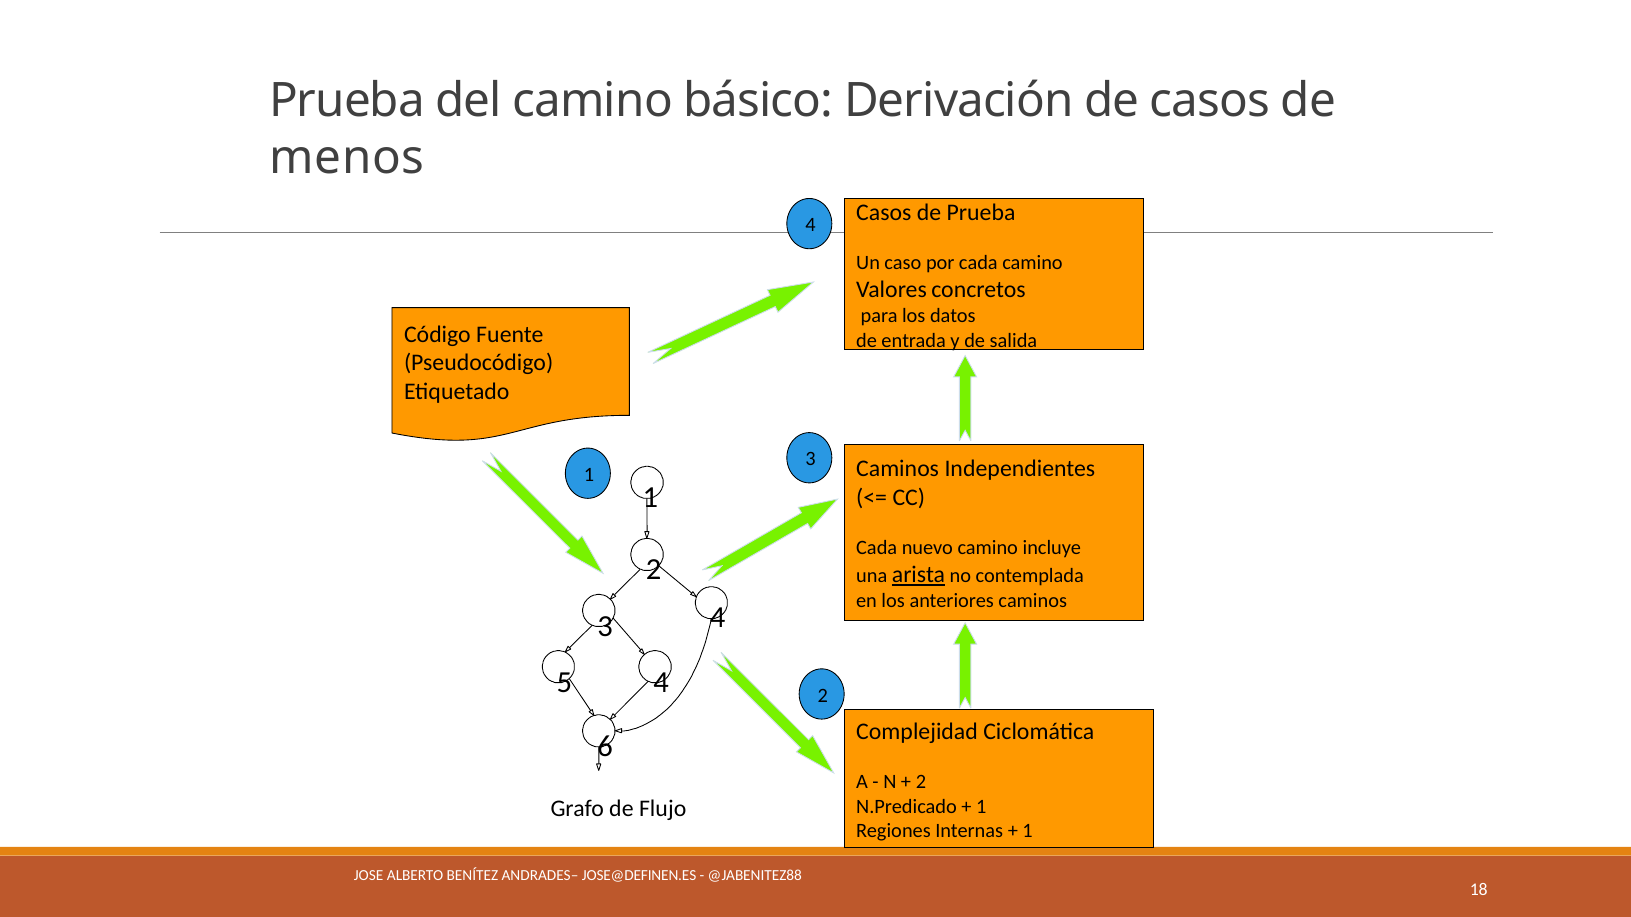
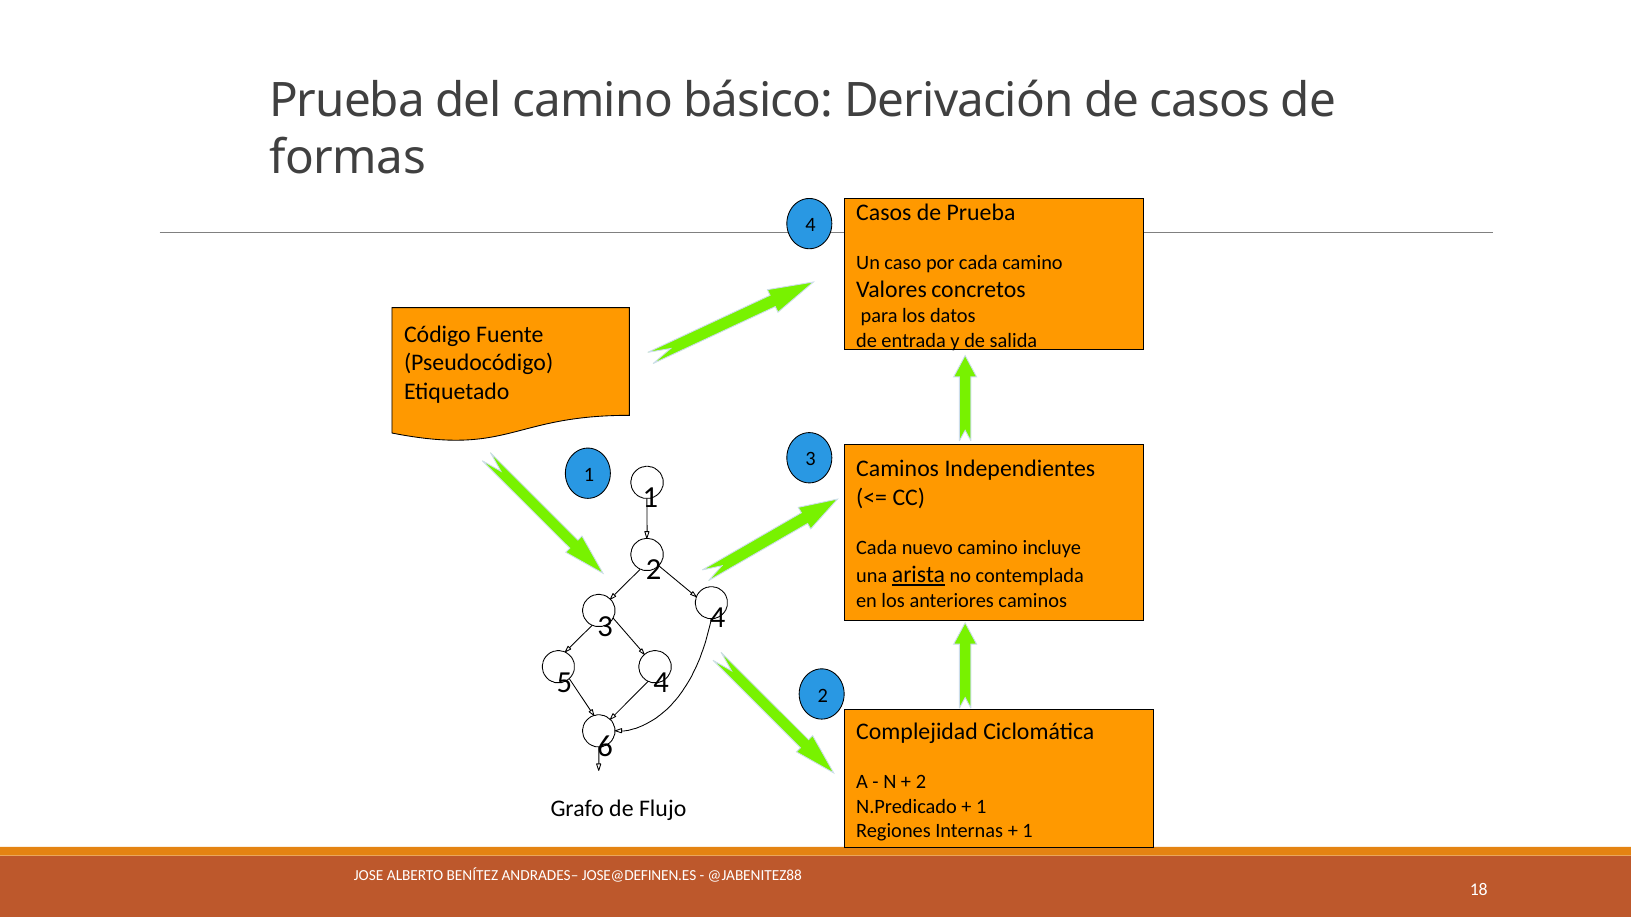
menos: menos -> formas
